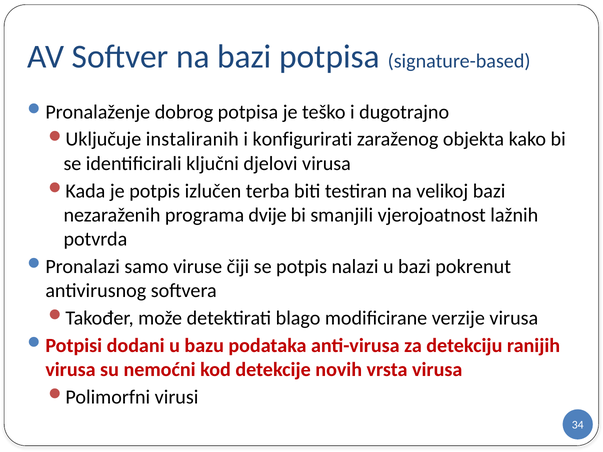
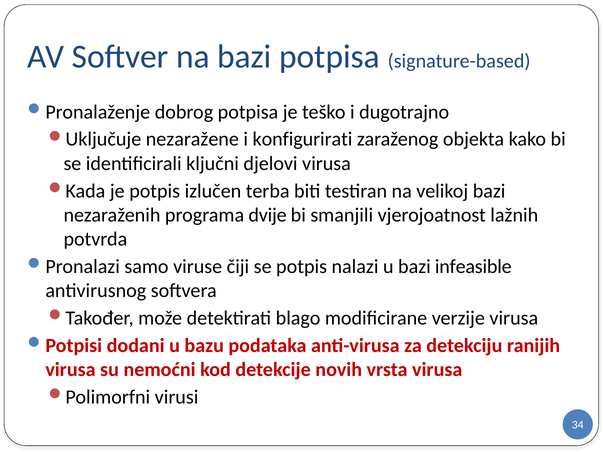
instaliranih: instaliranih -> nezaražene
pokrenut: pokrenut -> infeasible
